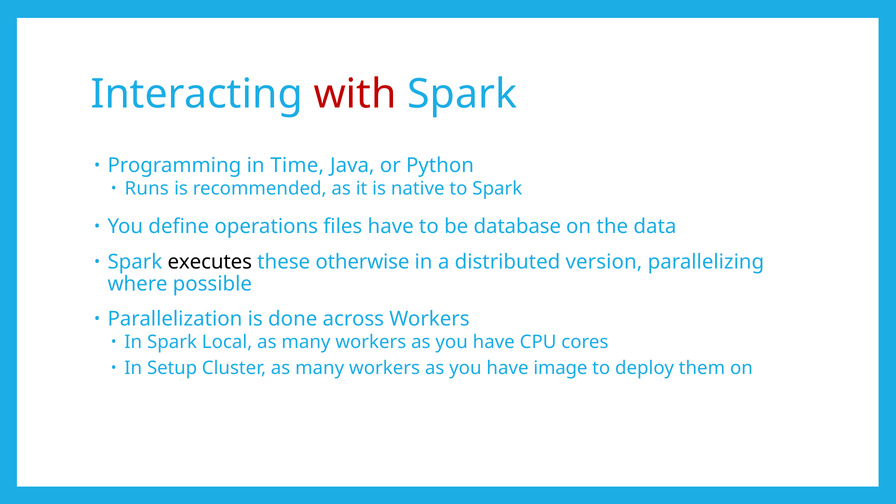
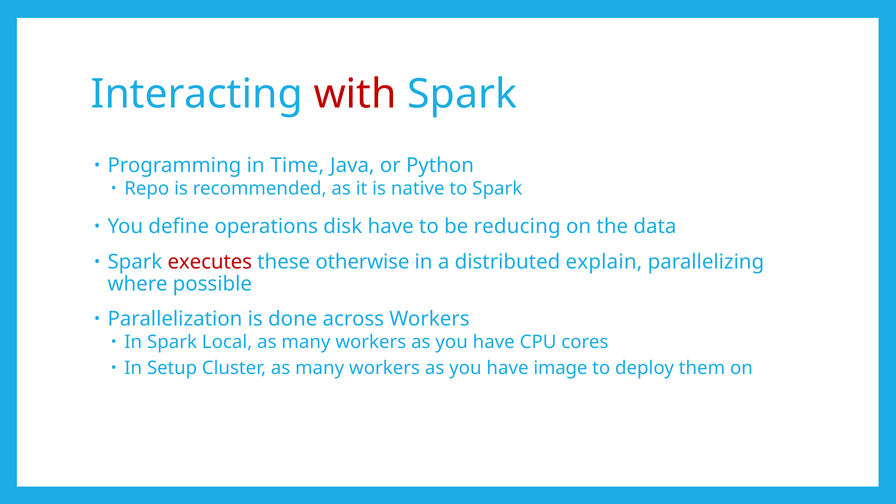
Runs: Runs -> Repo
files: files -> disk
database: database -> reducing
executes colour: black -> red
version: version -> explain
